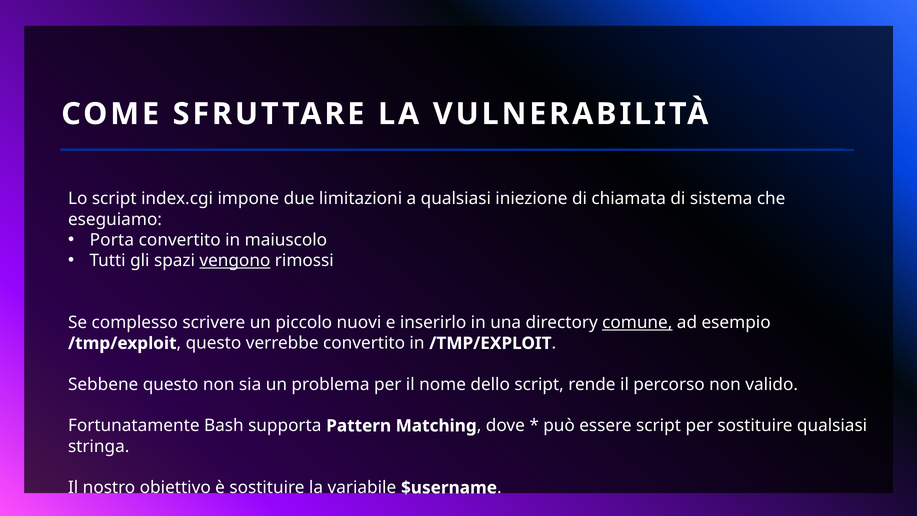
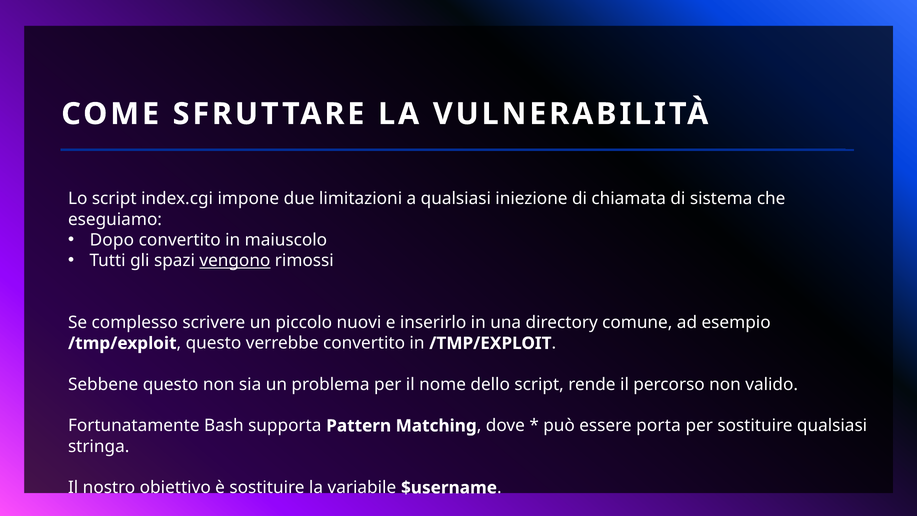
Porta: Porta -> Dopo
comune underline: present -> none
essere script: script -> porta
